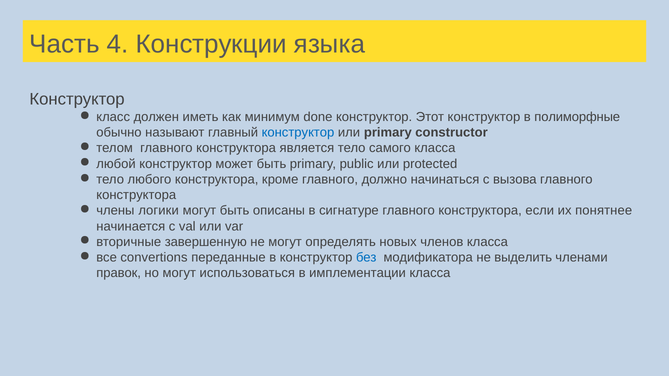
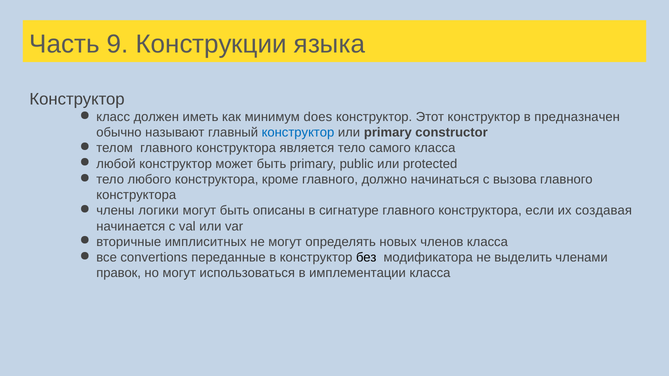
4: 4 -> 9
done: done -> does
полиморфные: полиморфные -> предназначен
понятнее: понятнее -> создавая
завершенную: завершенную -> имплиситных
без colour: blue -> black
